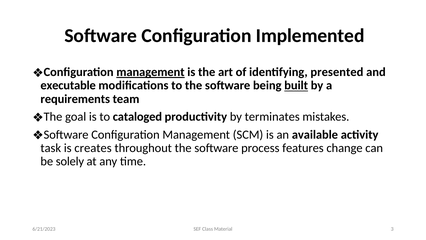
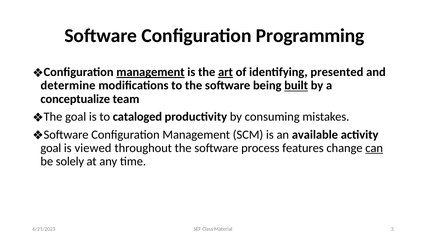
Implemented: Implemented -> Programming
art underline: none -> present
executable: executable -> determine
requirements: requirements -> conceptualize
terminates: terminates -> consuming
task at (51, 148): task -> goal
creates: creates -> viewed
can underline: none -> present
